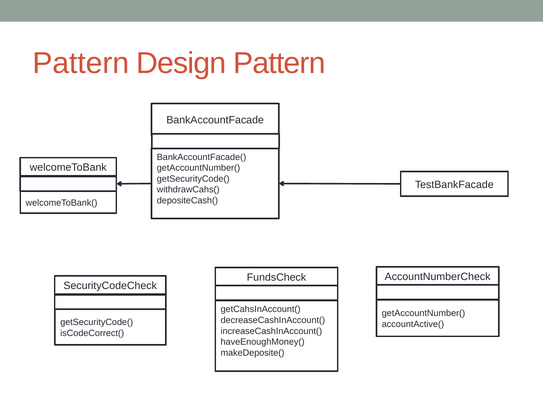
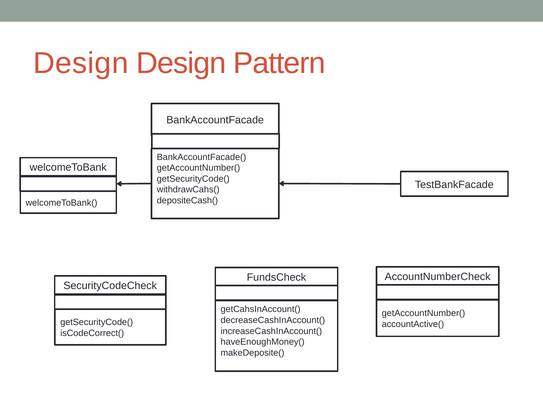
Pattern at (81, 63): Pattern -> Design
